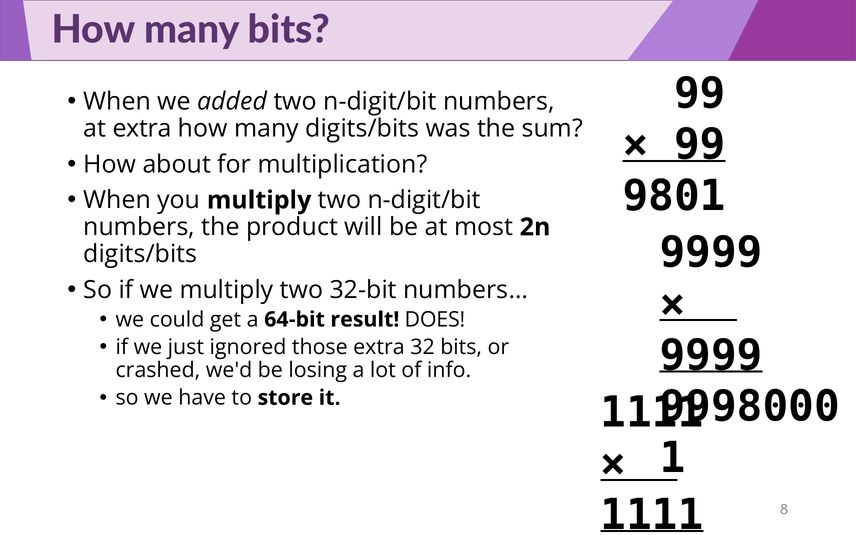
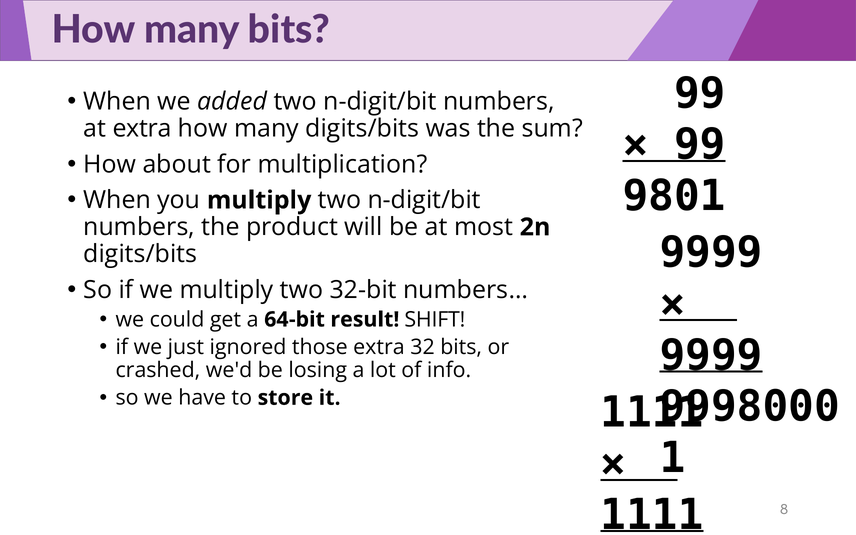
DOES: DOES -> SHIFT
